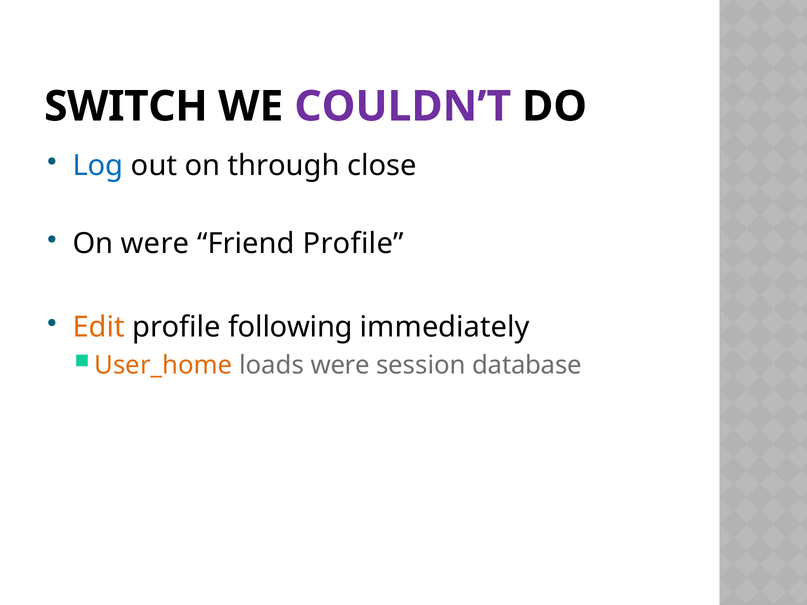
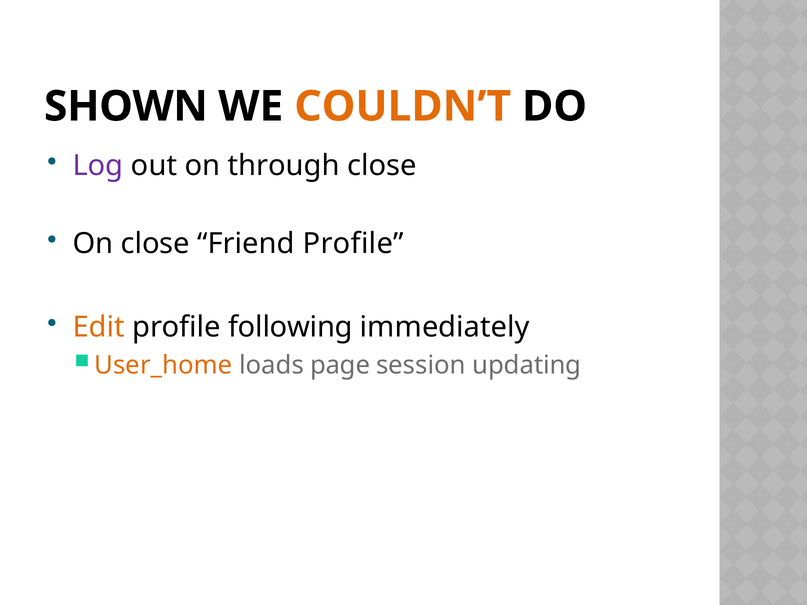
SWITCH: SWITCH -> SHOWN
COULDN’T colour: purple -> orange
Log colour: blue -> purple
On were: were -> close
loads were: were -> page
database: database -> updating
